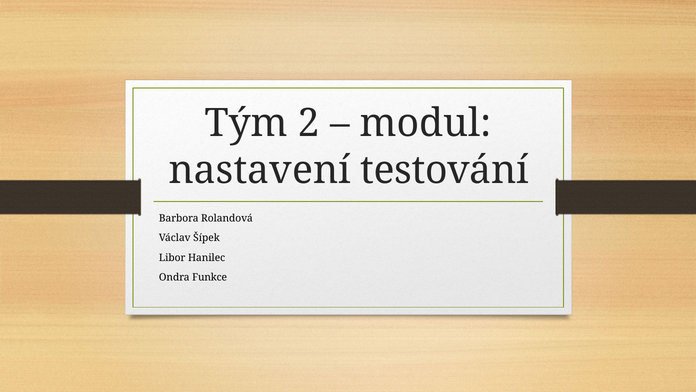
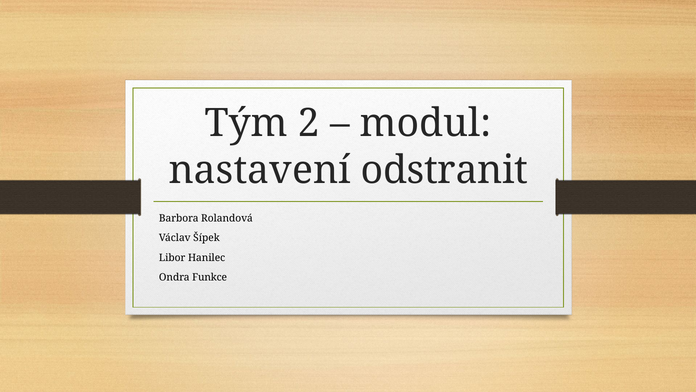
testování: testování -> odstranit
